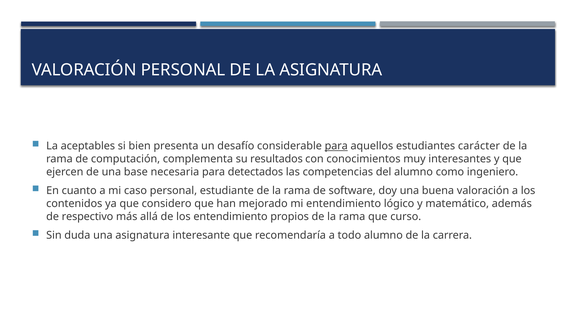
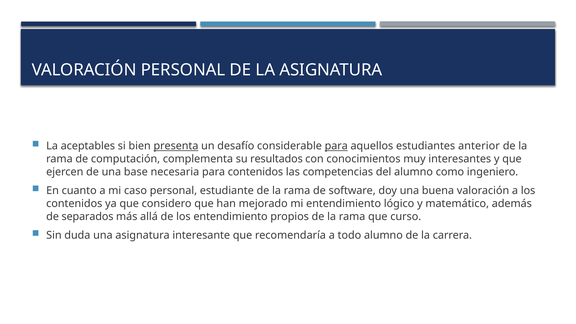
presenta underline: none -> present
carácter: carácter -> anterior
para detectados: detectados -> contenidos
respectivo: respectivo -> separados
